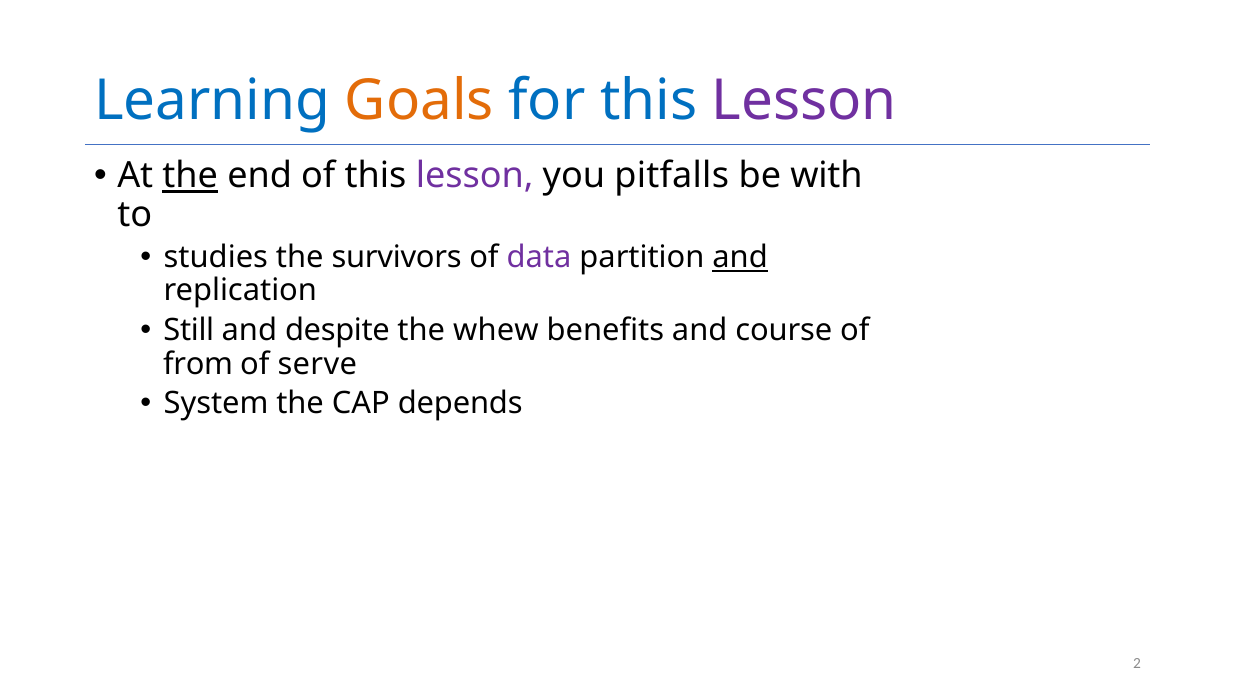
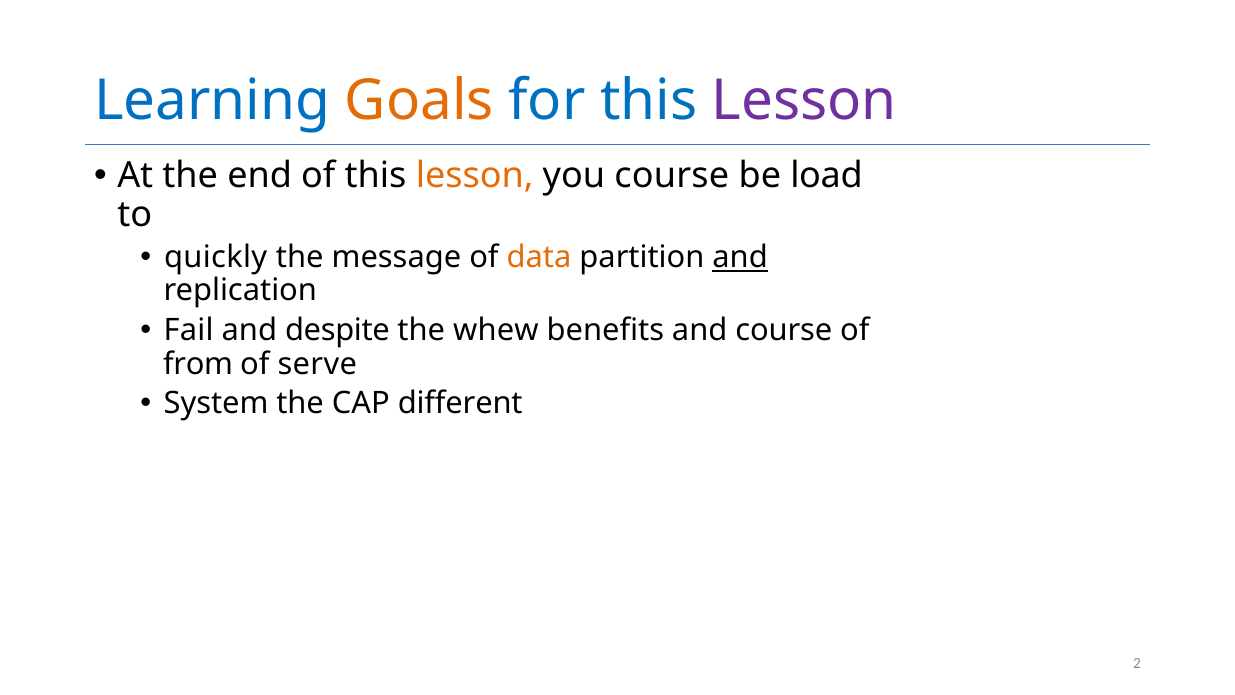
the at (190, 176) underline: present -> none
lesson at (475, 176) colour: purple -> orange
you pitfalls: pitfalls -> course
with: with -> load
studies: studies -> quickly
survivors: survivors -> message
data colour: purple -> orange
Still: Still -> Fail
depends: depends -> different
